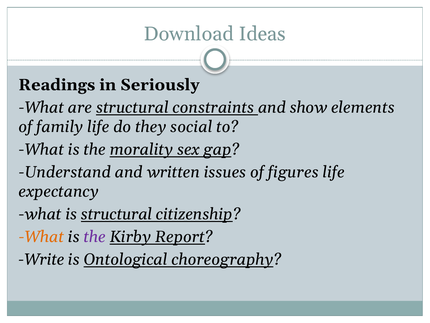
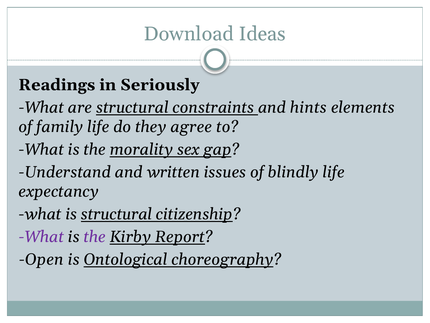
show: show -> hints
social: social -> agree
figures: figures -> blindly
What at (41, 236) colour: orange -> purple
Write: Write -> Open
